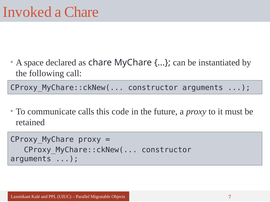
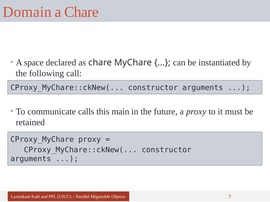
Invoked: Invoked -> Domain
code: code -> main
